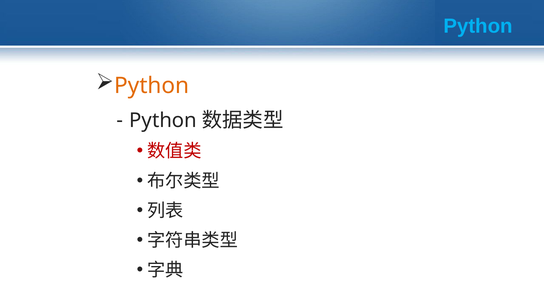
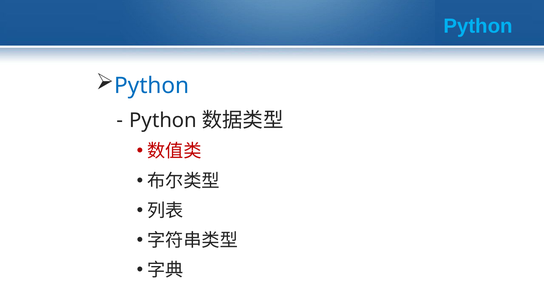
Python at (152, 86) colour: orange -> blue
